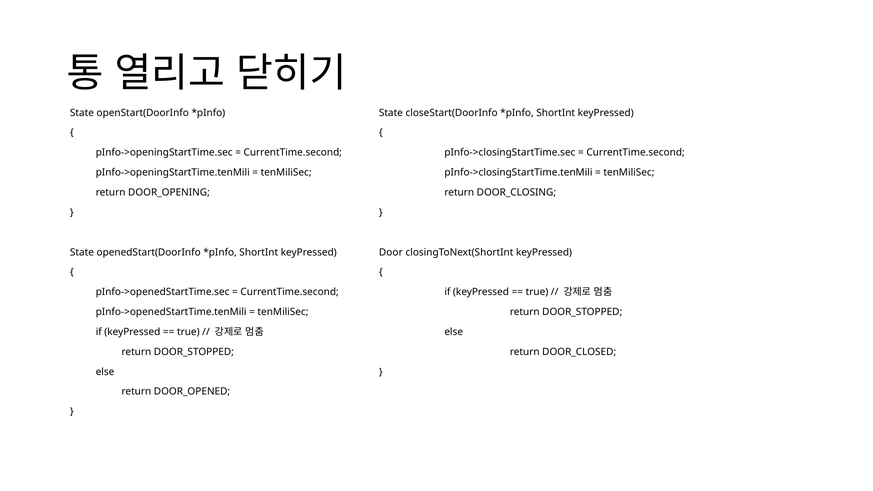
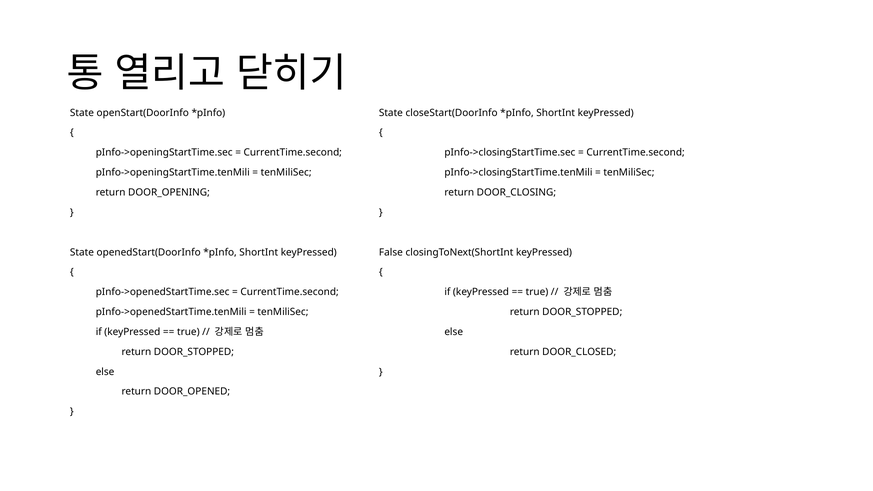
Door: Door -> False
